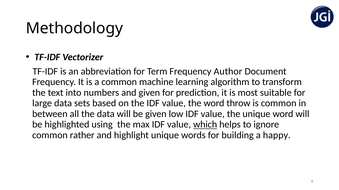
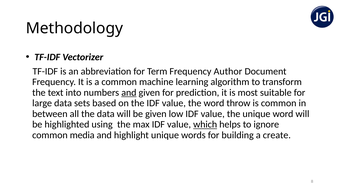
and at (129, 93) underline: none -> present
rather: rather -> media
happy: happy -> create
